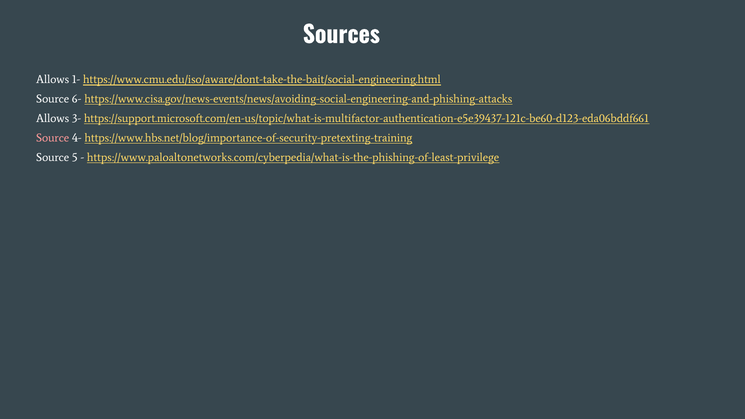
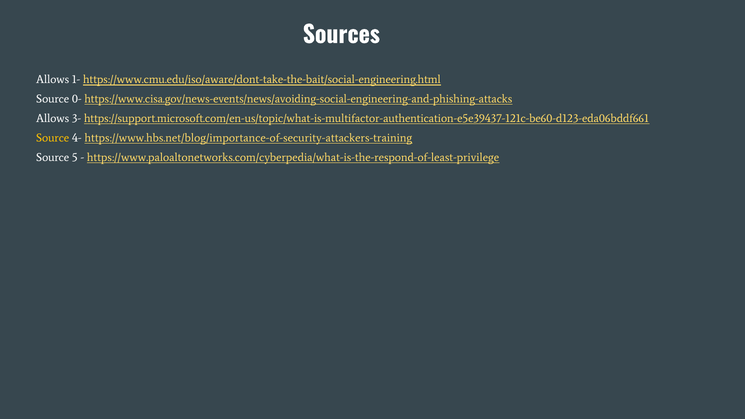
6-: 6- -> 0-
Source at (53, 138) colour: pink -> yellow
https://www.hbs.net/blog/importance-of-security-pretexting-training: https://www.hbs.net/blog/importance-of-security-pretexting-training -> https://www.hbs.net/blog/importance-of-security-attackers-training
https://www.paloaltonetworks.com/cyberpedia/what-is-the-phishing-of-least-privilege: https://www.paloaltonetworks.com/cyberpedia/what-is-the-phishing-of-least-privilege -> https://www.paloaltonetworks.com/cyberpedia/what-is-the-respond-of-least-privilege
